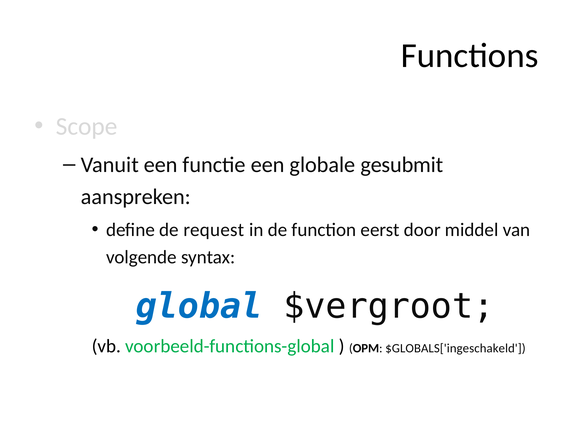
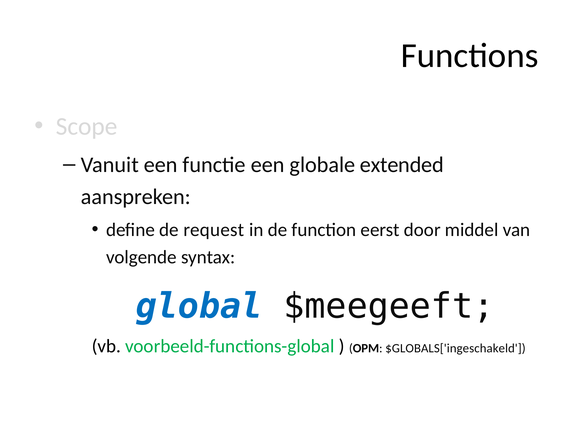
gesubmit: gesubmit -> extended
$vergroot: $vergroot -> $meegeeft
